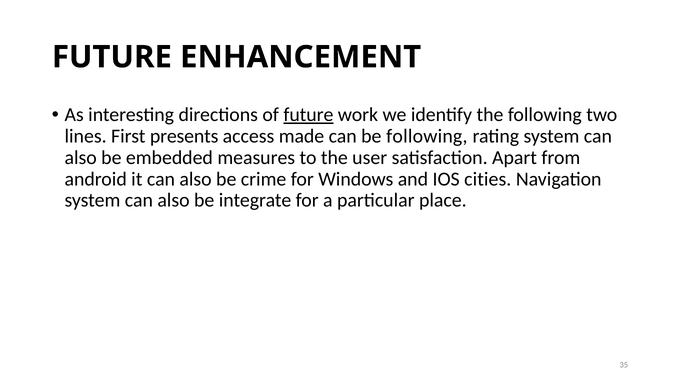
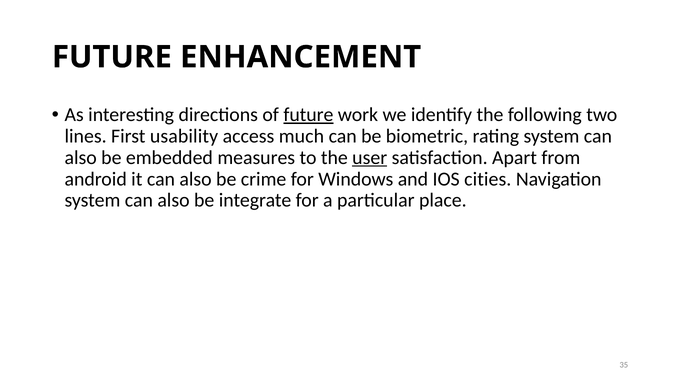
presents: presents -> usability
made: made -> much
be following: following -> biometric
user underline: none -> present
